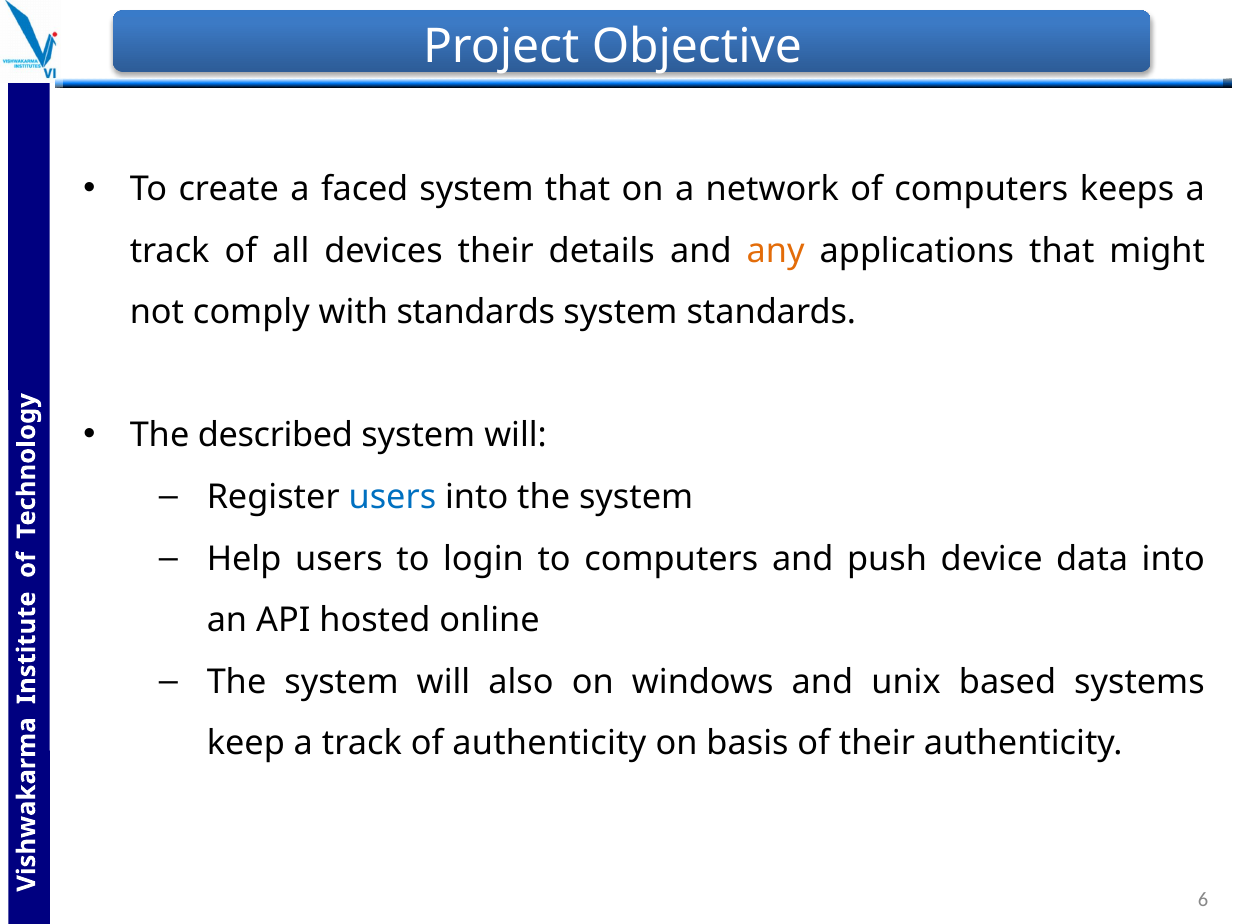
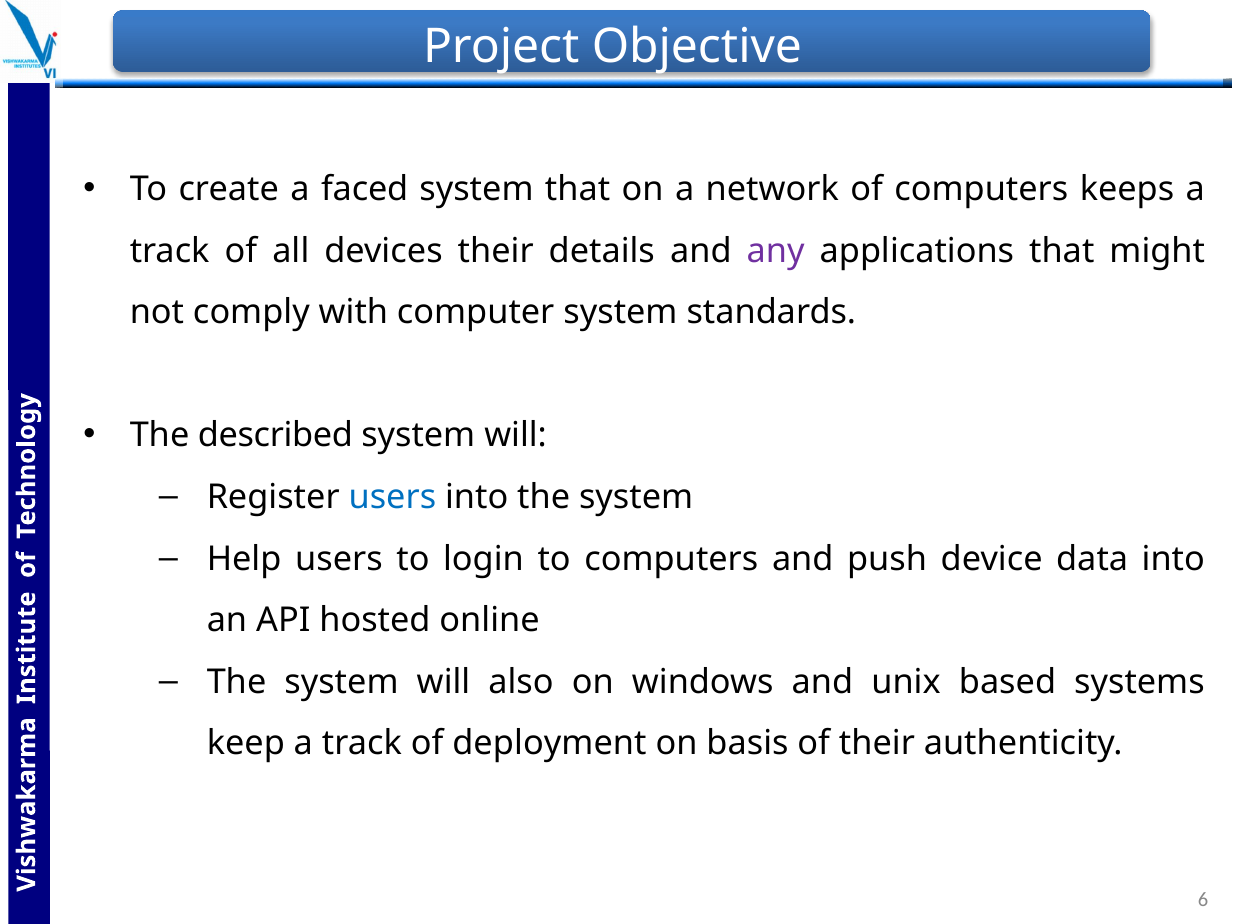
any colour: orange -> purple
with standards: standards -> computer
of authenticity: authenticity -> deployment
